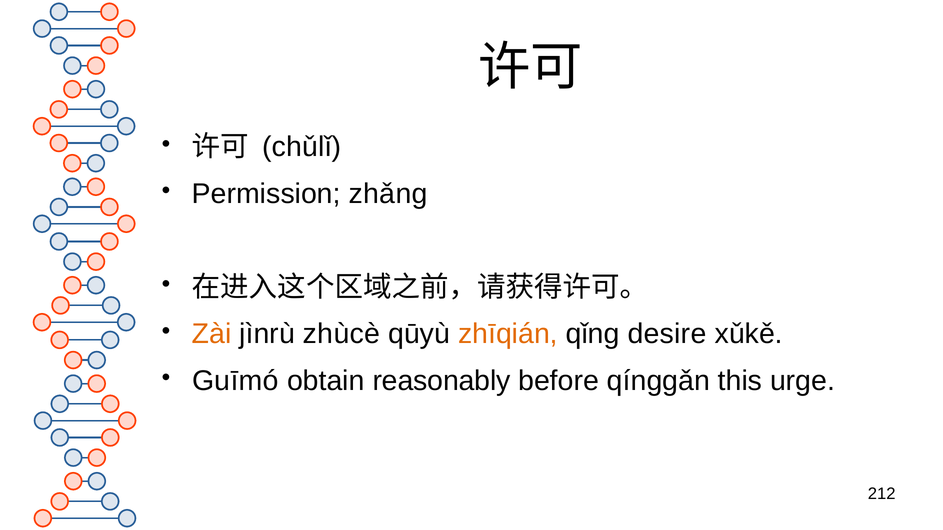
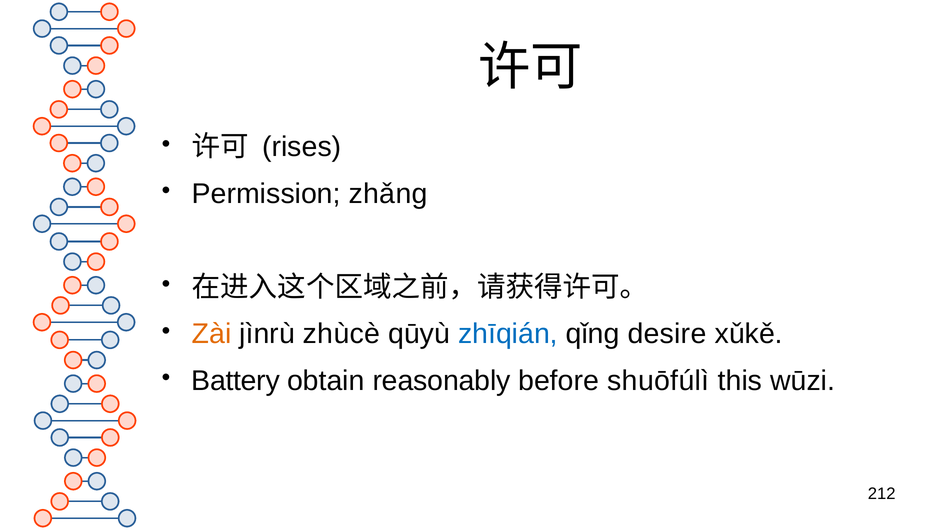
chǔlǐ: chǔlǐ -> rises
zhīqián colour: orange -> blue
Guīmó: Guīmó -> Battery
qínggǎn: qínggǎn -> shuōfúlì
urge: urge -> wūzi
